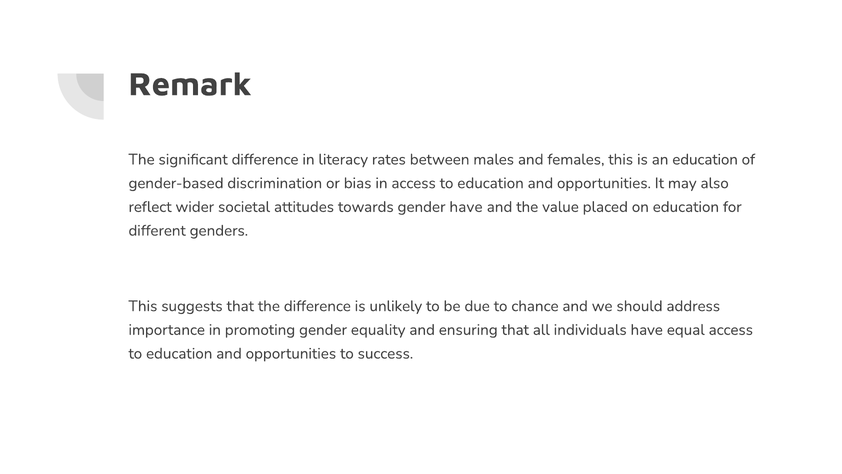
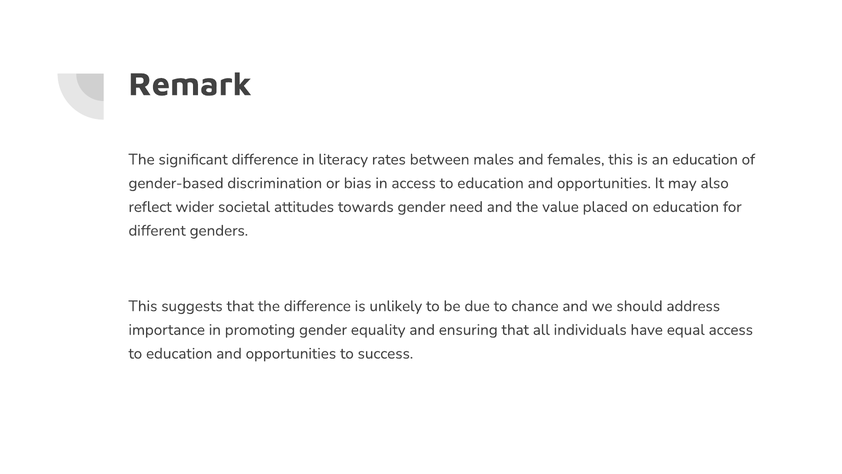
gender have: have -> need
